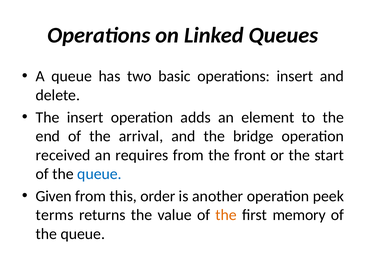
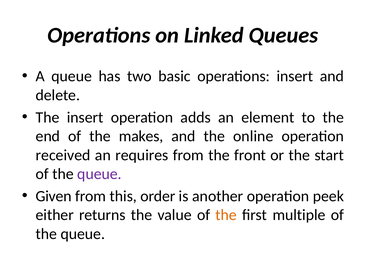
arrival: arrival -> makes
bridge: bridge -> online
queue at (99, 174) colour: blue -> purple
terms: terms -> either
memory: memory -> multiple
